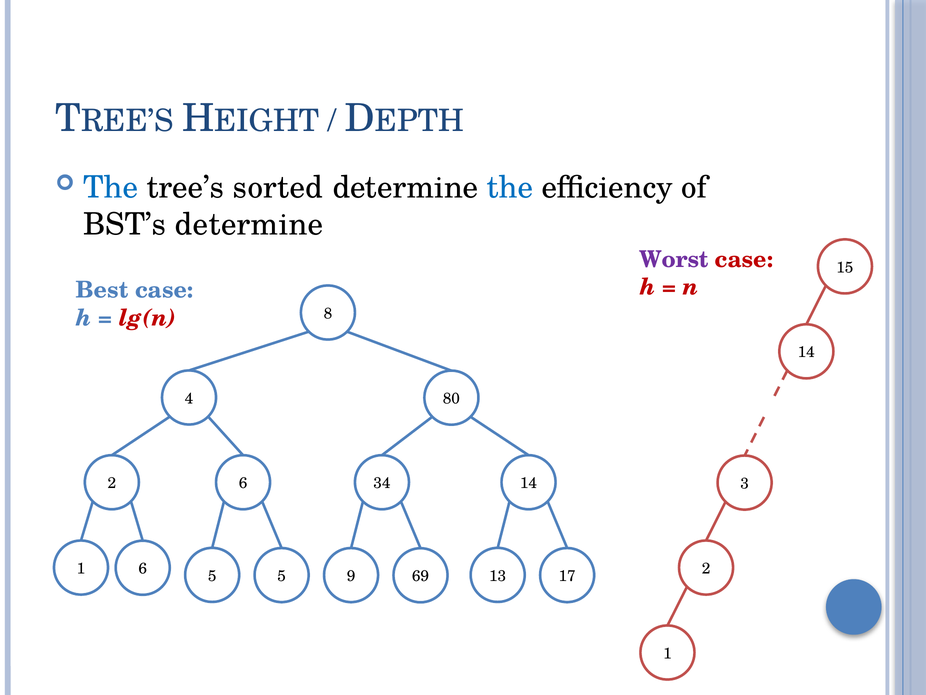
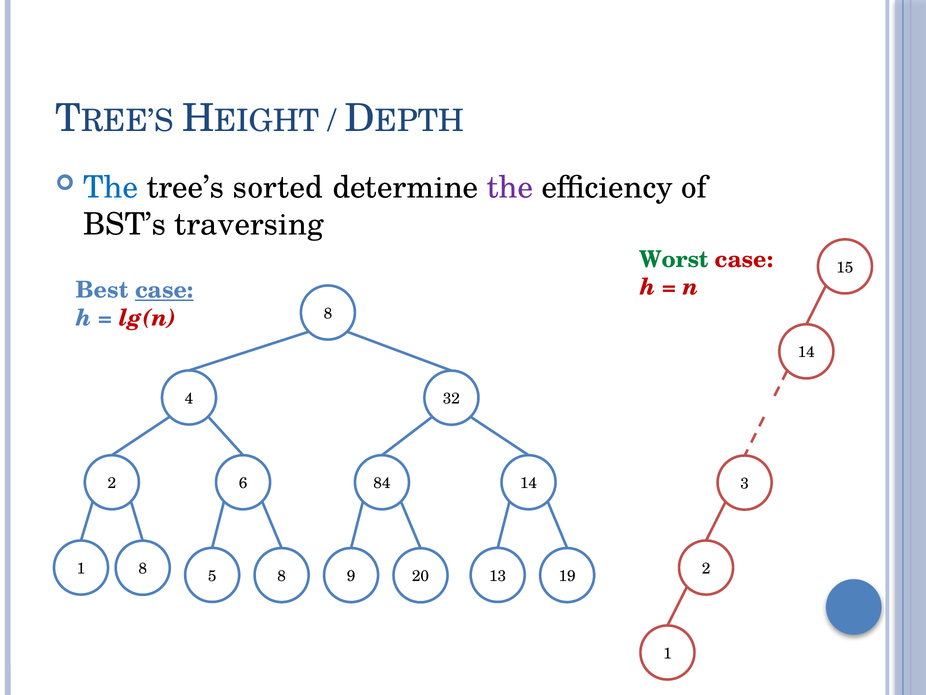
the at (510, 187) colour: blue -> purple
BST’s determine: determine -> traversing
Worst colour: purple -> green
case at (164, 290) underline: none -> present
80: 80 -> 32
34: 34 -> 84
1 6: 6 -> 8
5 5: 5 -> 8
69: 69 -> 20
17: 17 -> 19
